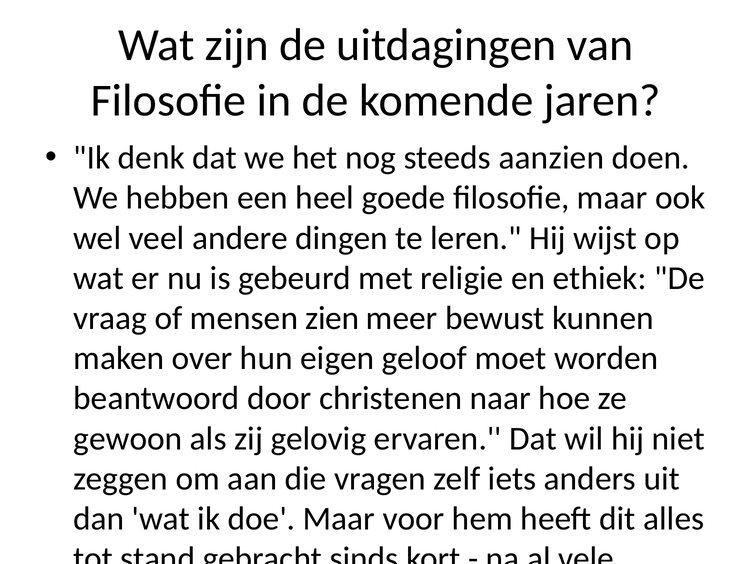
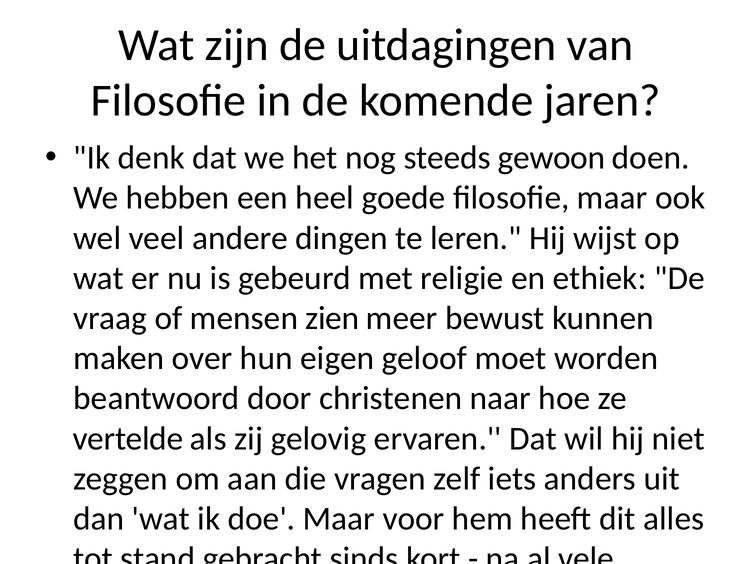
aanzien: aanzien -> gewoon
gewoon: gewoon -> vertelde
